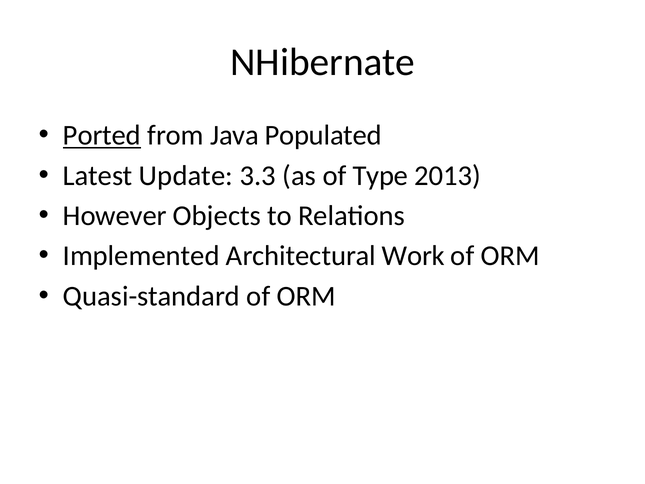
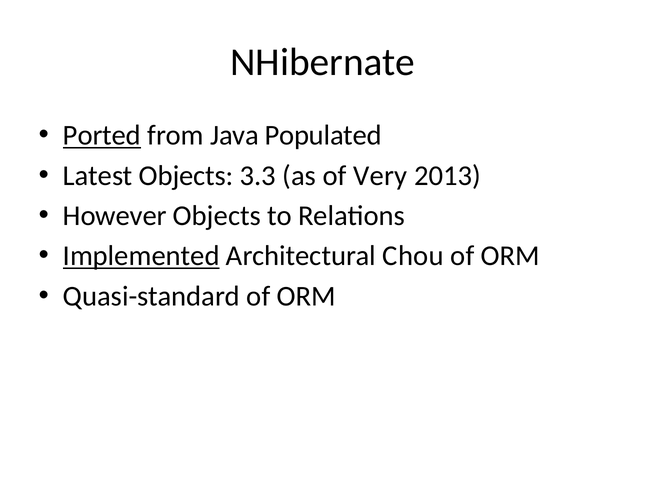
Latest Update: Update -> Objects
Type: Type -> Very
Implemented underline: none -> present
Work: Work -> Chou
